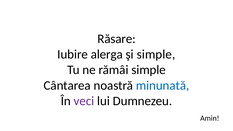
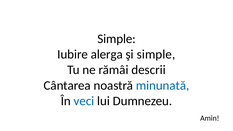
Răsare at (117, 39): Răsare -> Simple
rămâi simple: simple -> descrii
veci colour: purple -> blue
